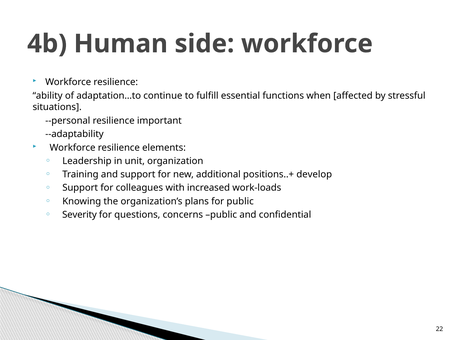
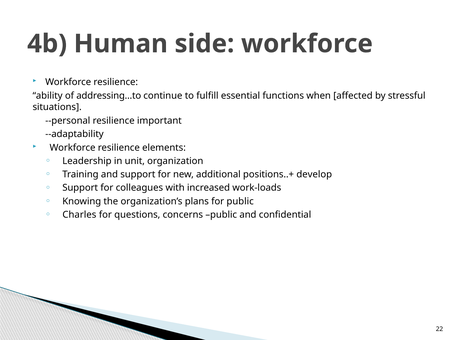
adaptation…to: adaptation…to -> addressing…to
Severity: Severity -> Charles
